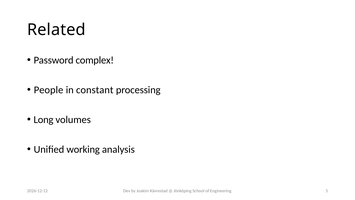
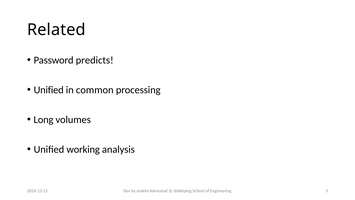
complex: complex -> predicts
People at (49, 90): People -> Unified
constant: constant -> common
